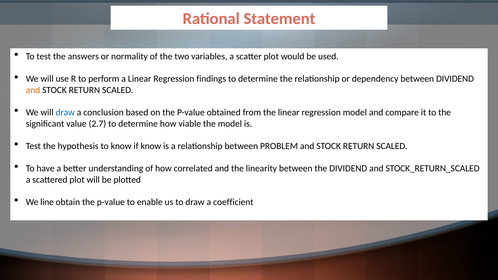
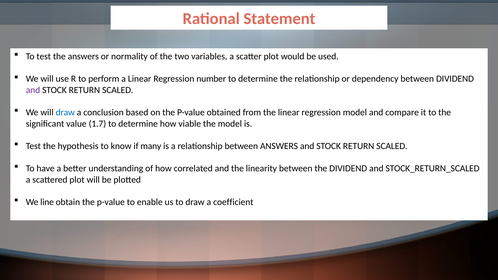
findings: findings -> number
and at (33, 90) colour: orange -> purple
2.7: 2.7 -> 1.7
if know: know -> many
between PROBLEM: PROBLEM -> ANSWERS
